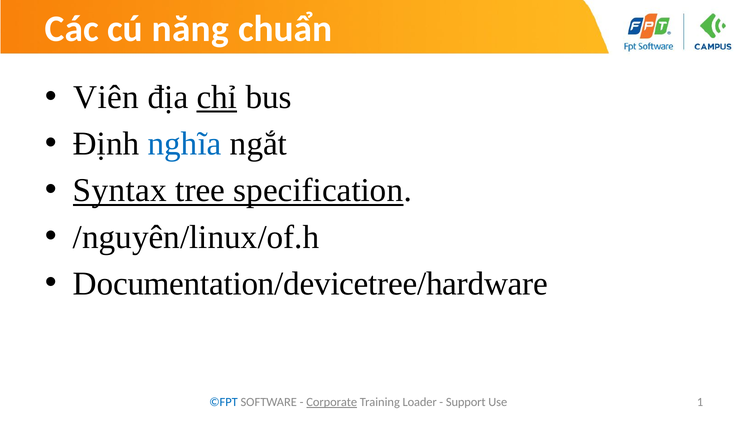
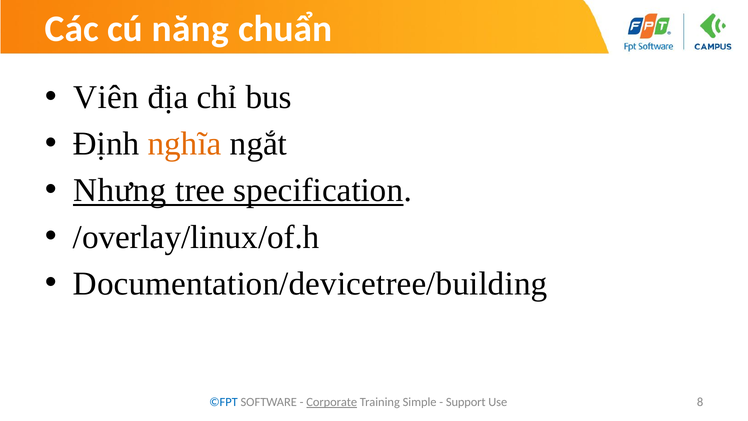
chỉ underline: present -> none
nghĩa colour: blue -> orange
Syntax: Syntax -> Nhưng
/nguyên/linux/of.h: /nguyên/linux/of.h -> /overlay/linux/of.h
Documentation/devicetree/hardware: Documentation/devicetree/hardware -> Documentation/devicetree/building
Loader: Loader -> Simple
1: 1 -> 8
